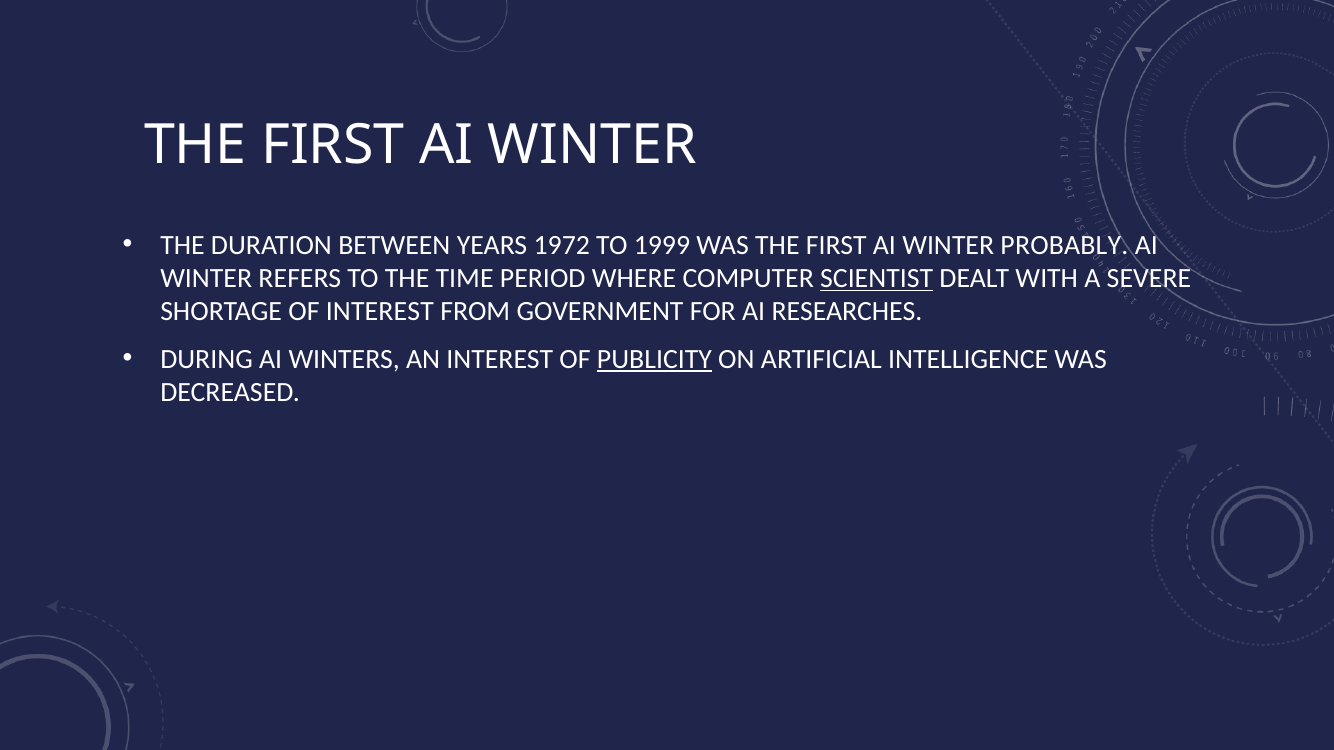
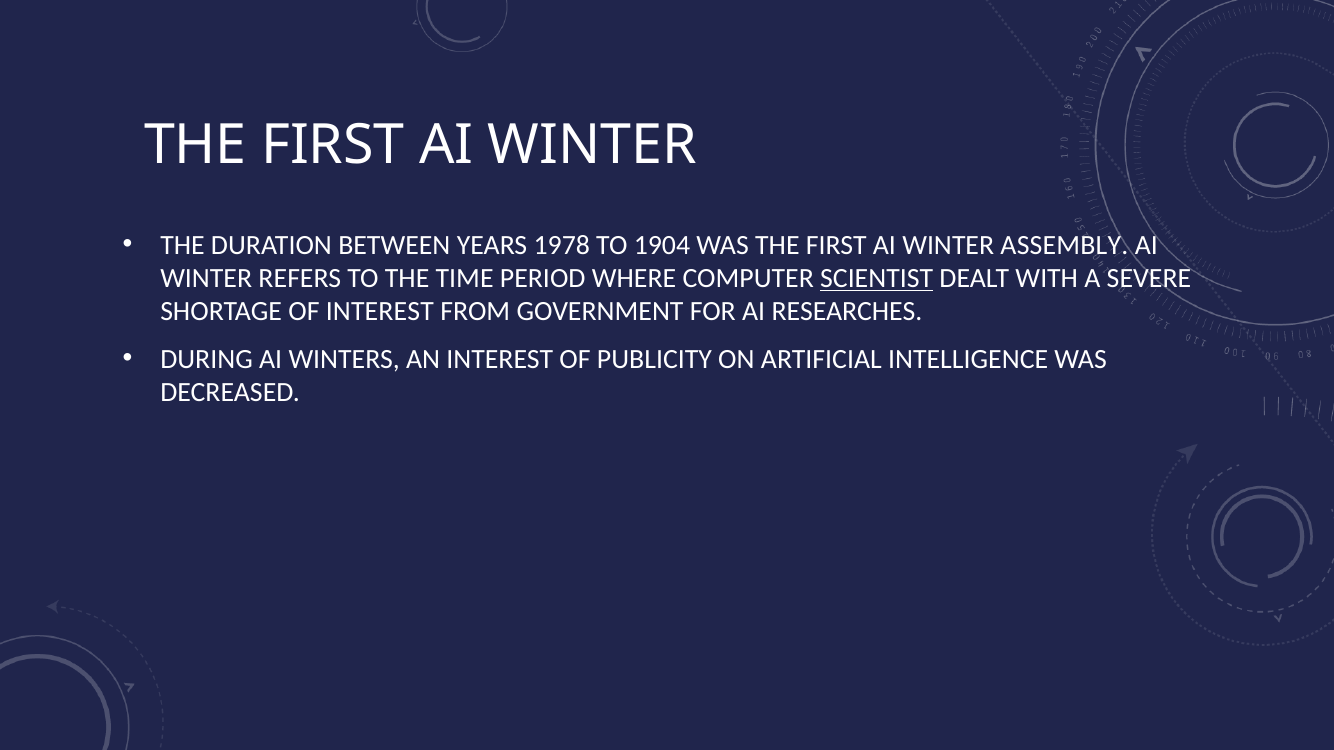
1972: 1972 -> 1978
1999: 1999 -> 1904
PROBABLY: PROBABLY -> ASSEMBLY
PUBLICITY underline: present -> none
